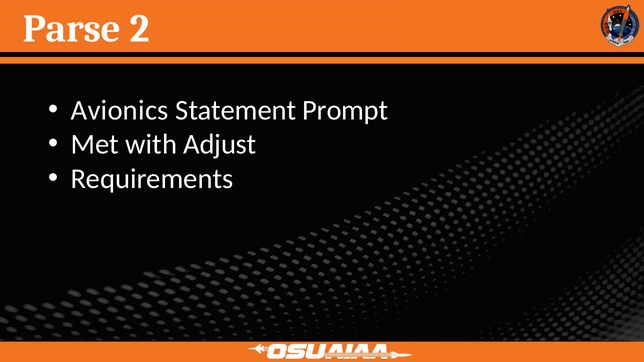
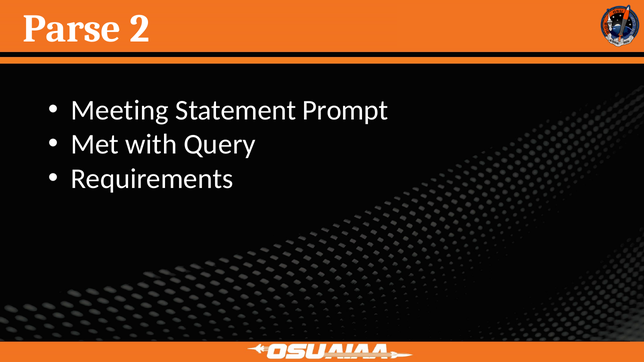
Avionics: Avionics -> Meeting
Adjust: Adjust -> Query
